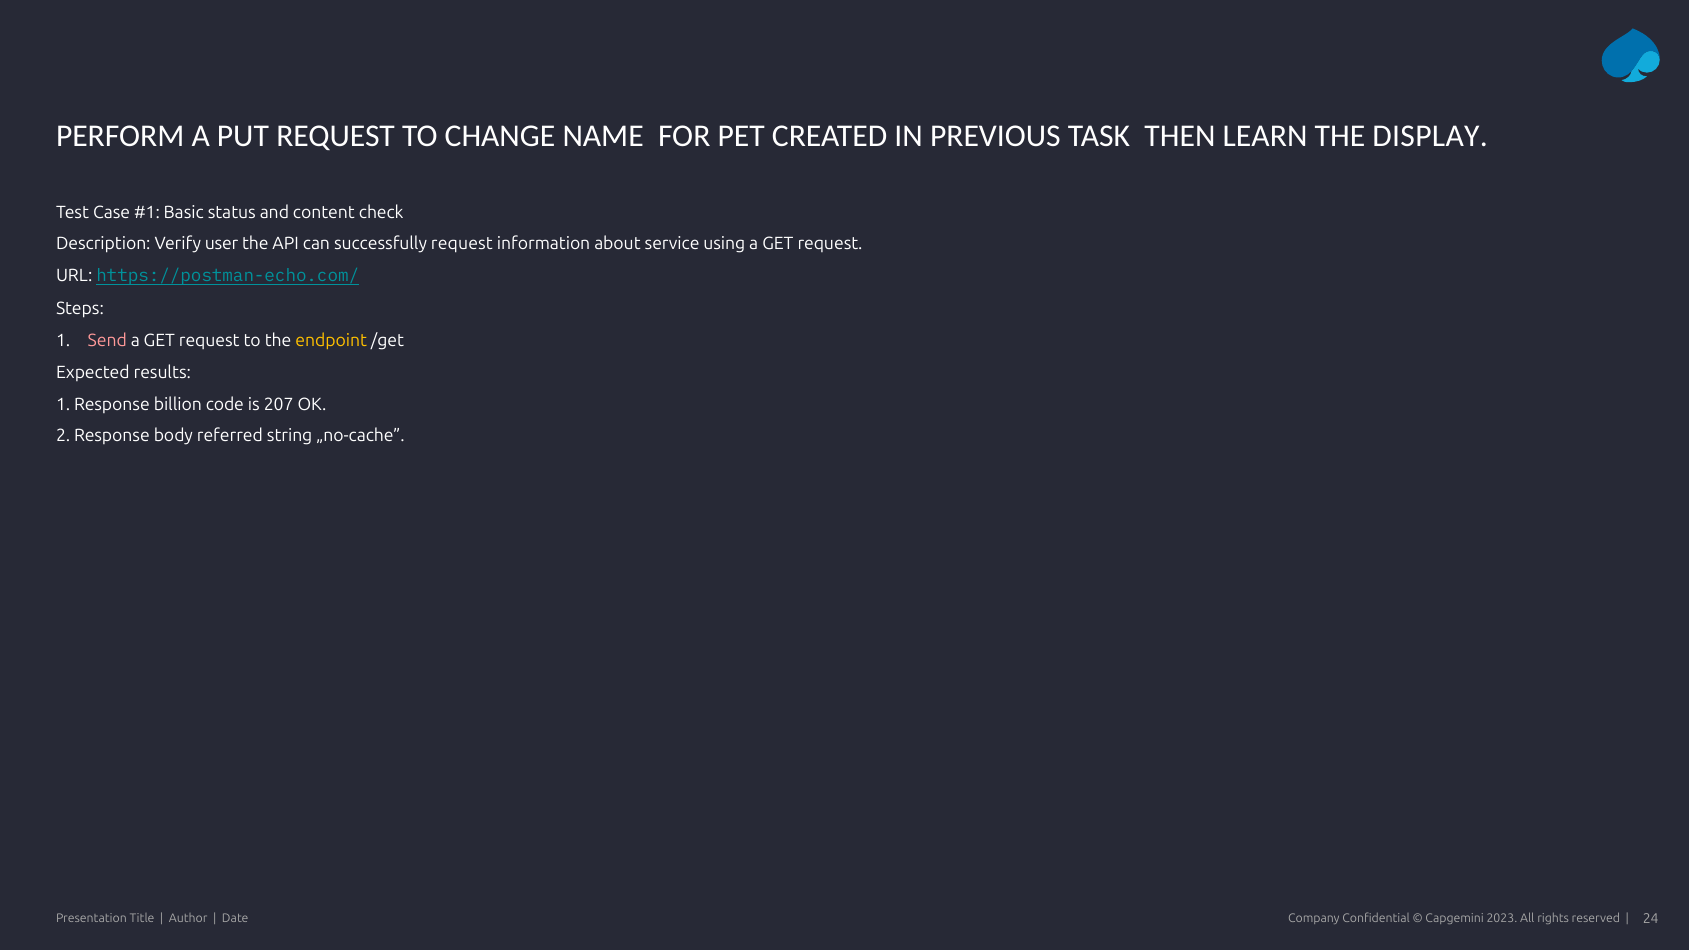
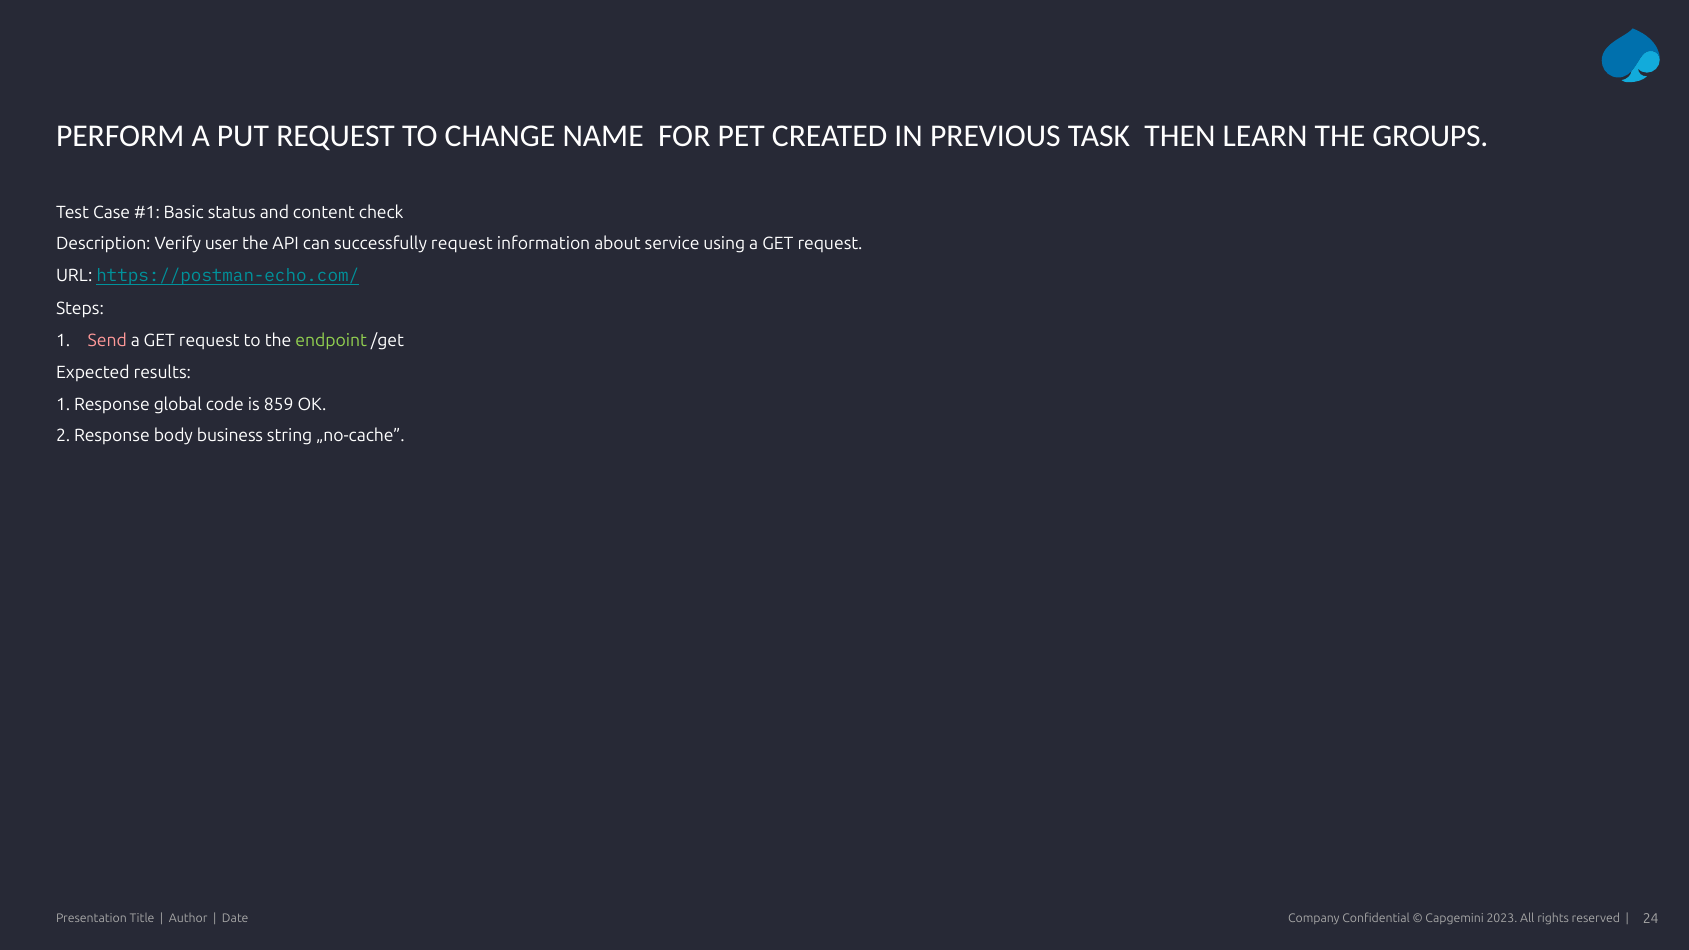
DISPLAY: DISPLAY -> GROUPS
endpoint colour: yellow -> light green
billion: billion -> global
207: 207 -> 859
referred: referred -> business
